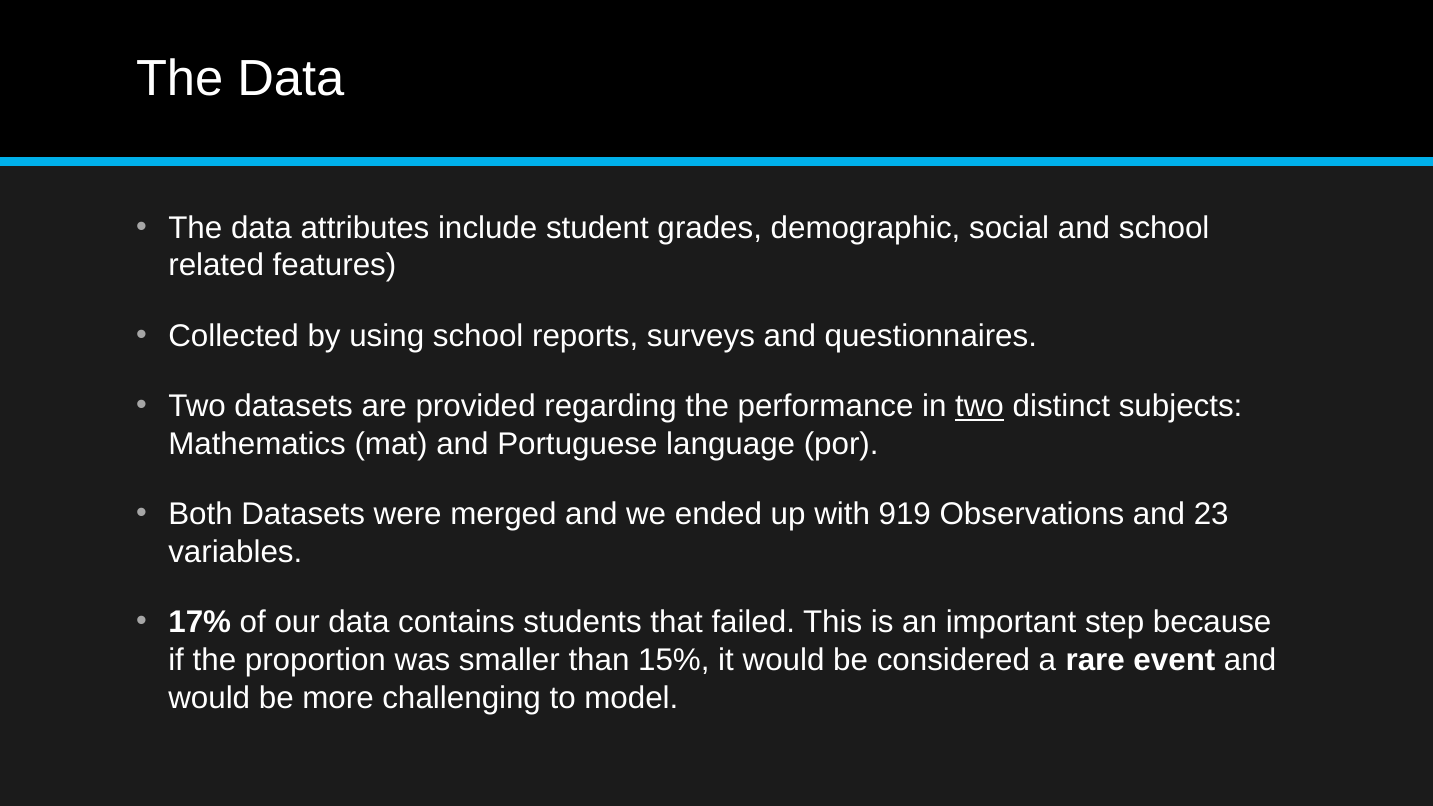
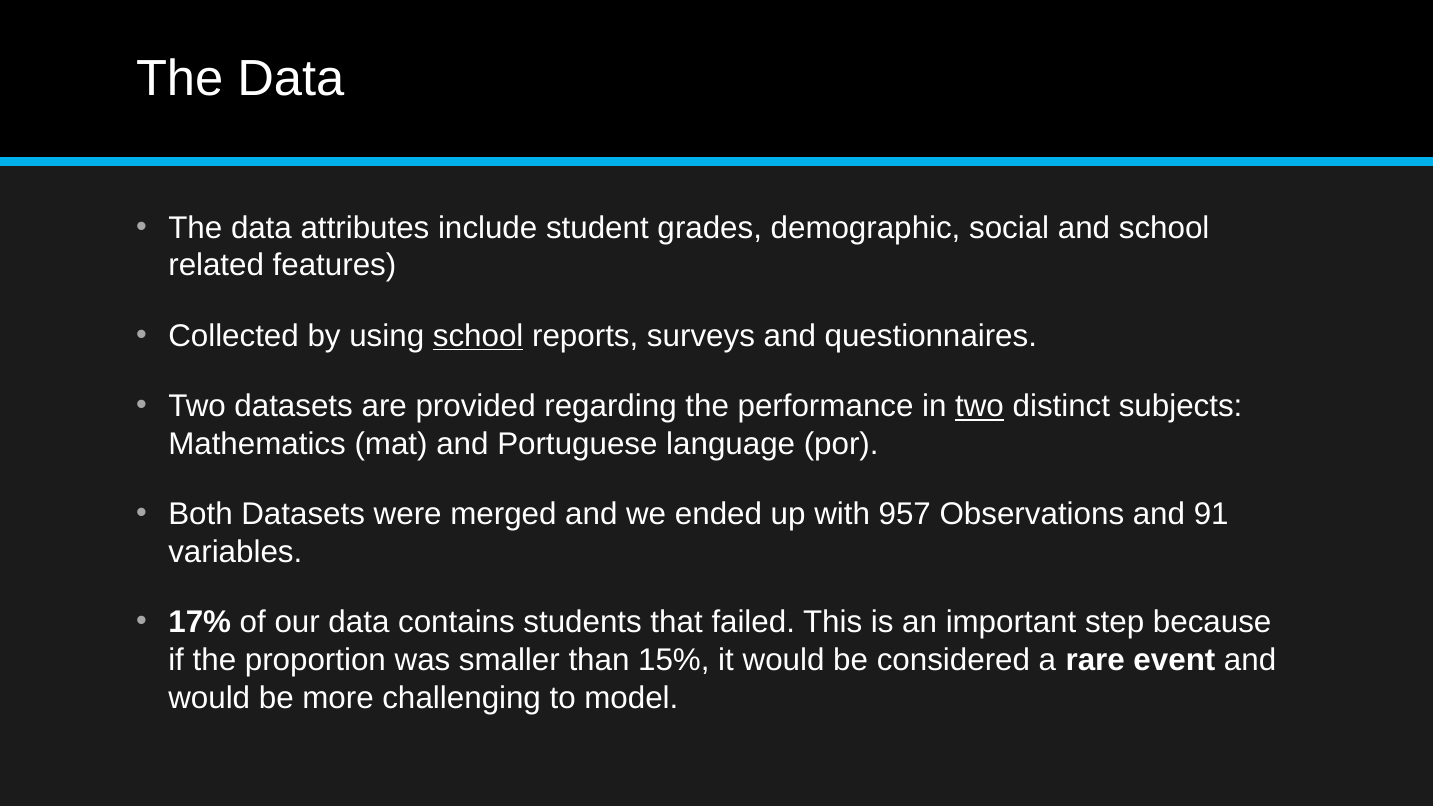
school at (478, 336) underline: none -> present
919: 919 -> 957
23: 23 -> 91
